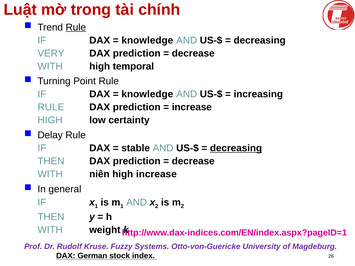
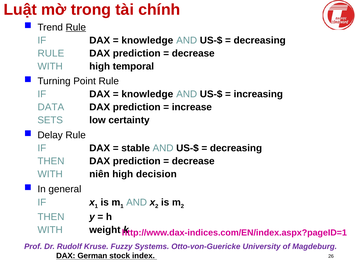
VERY at (51, 53): VERY -> RULE
RULE at (51, 107): RULE -> DATA
HIGH at (50, 120): HIGH -> SETS
decreasing at (236, 148) underline: present -> none
high increase: increase -> decision
